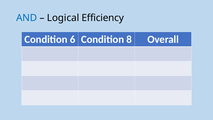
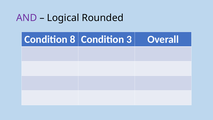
AND colour: blue -> purple
Efficiency: Efficiency -> Rounded
6: 6 -> 8
8: 8 -> 3
